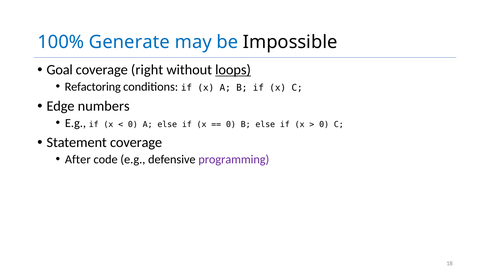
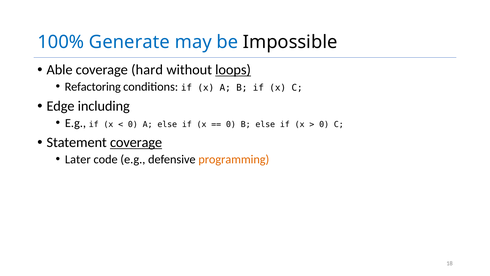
Goal: Goal -> Able
right: right -> hard
numbers: numbers -> including
coverage at (136, 142) underline: none -> present
After: After -> Later
programming colour: purple -> orange
